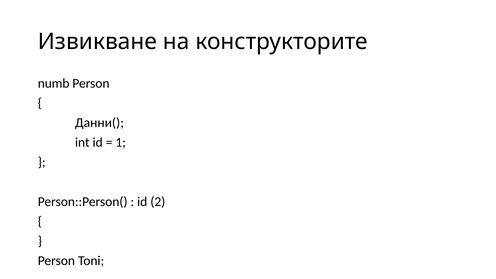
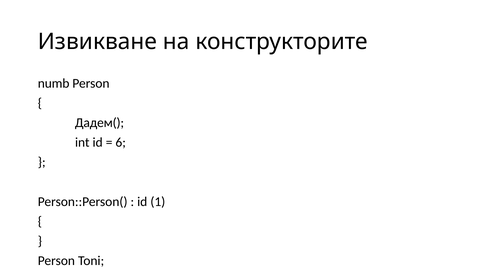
Данни(: Данни( -> Дадем(
1: 1 -> 6
2: 2 -> 1
